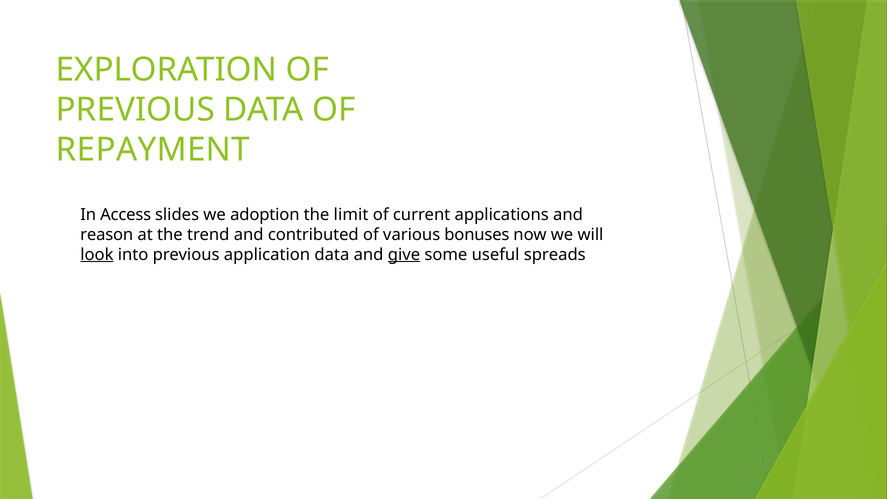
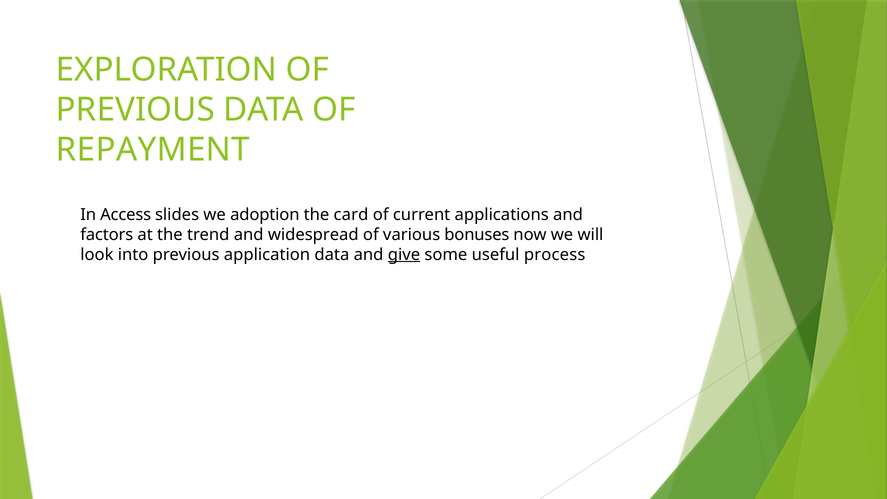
limit: limit -> card
reason: reason -> factors
contributed: contributed -> widespread
look underline: present -> none
spreads: spreads -> process
